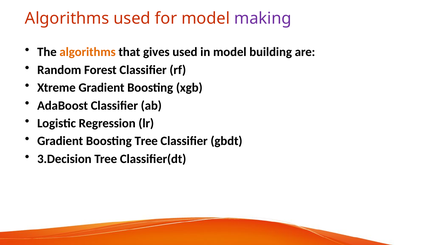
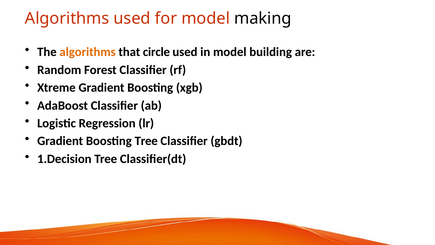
making colour: purple -> black
gives: gives -> circle
3.Decision: 3.Decision -> 1.Decision
